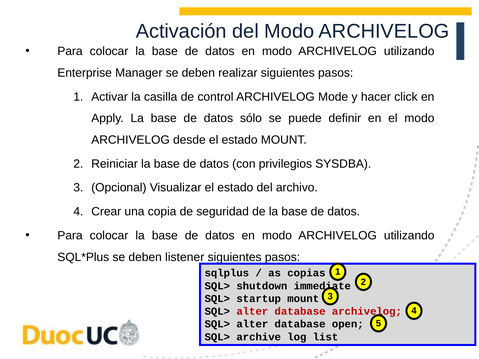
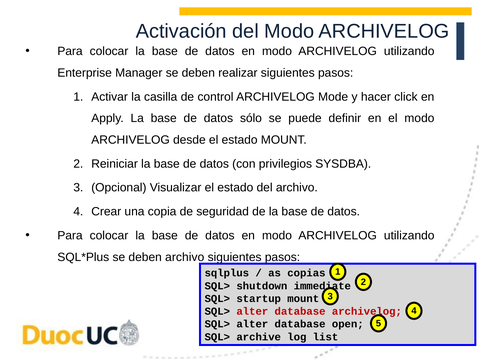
deben listener: listener -> archivo
